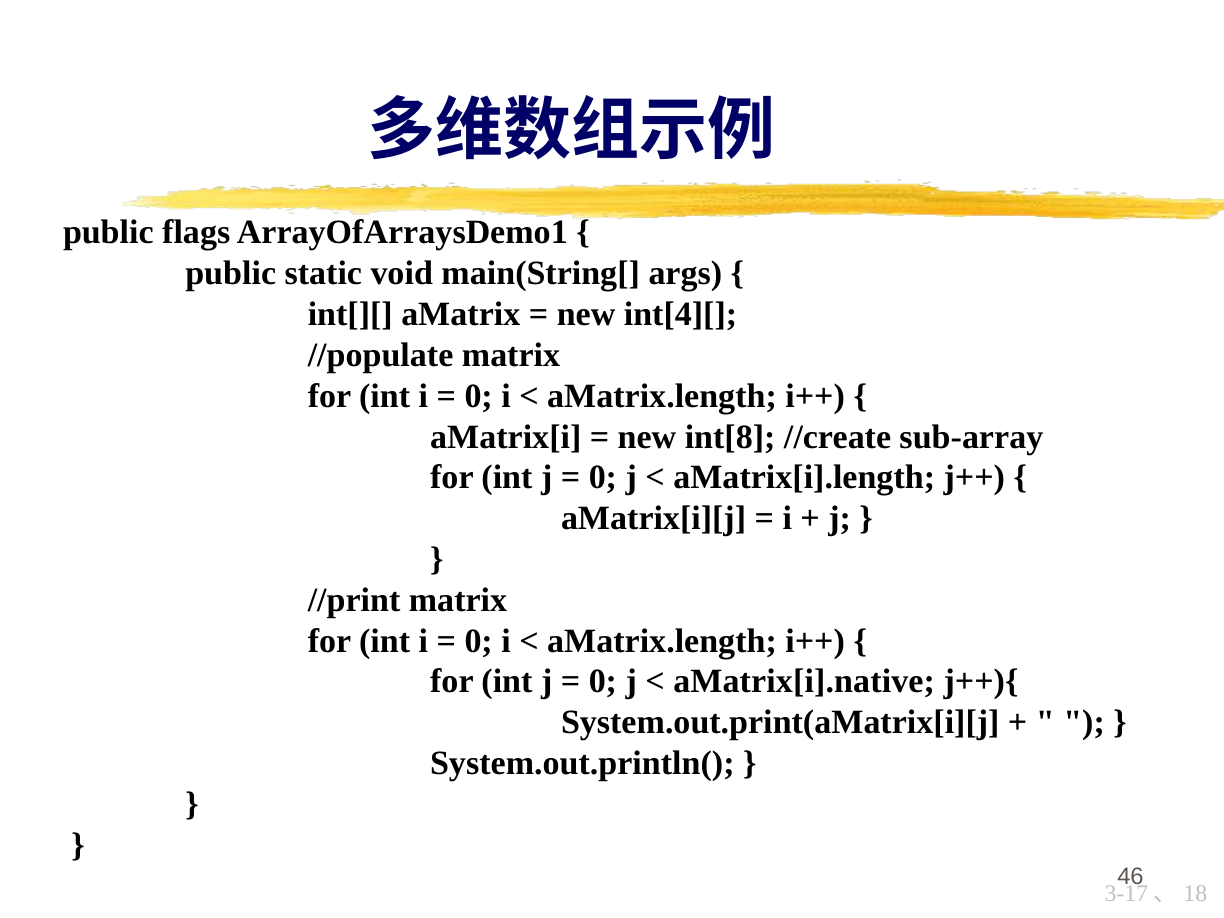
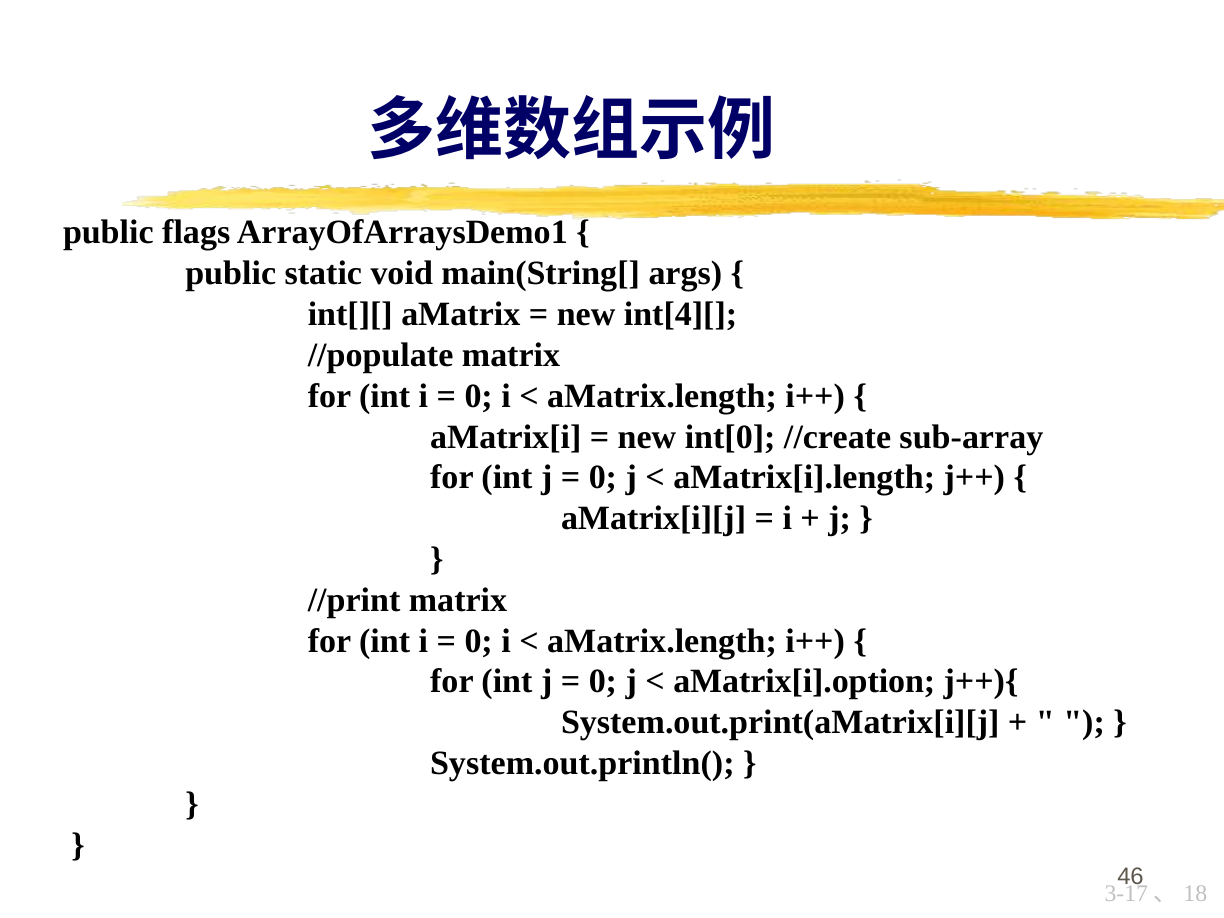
int[8: int[8 -> int[0
aMatrix[i].native: aMatrix[i].native -> aMatrix[i].option
